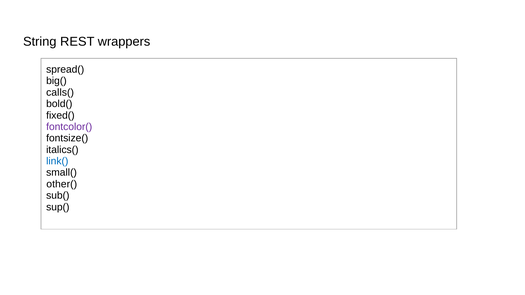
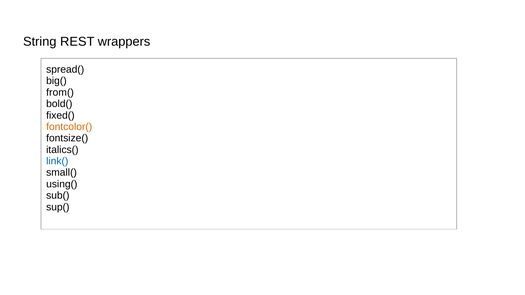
calls(: calls( -> from(
fontcolor( colour: purple -> orange
other(: other( -> using(
